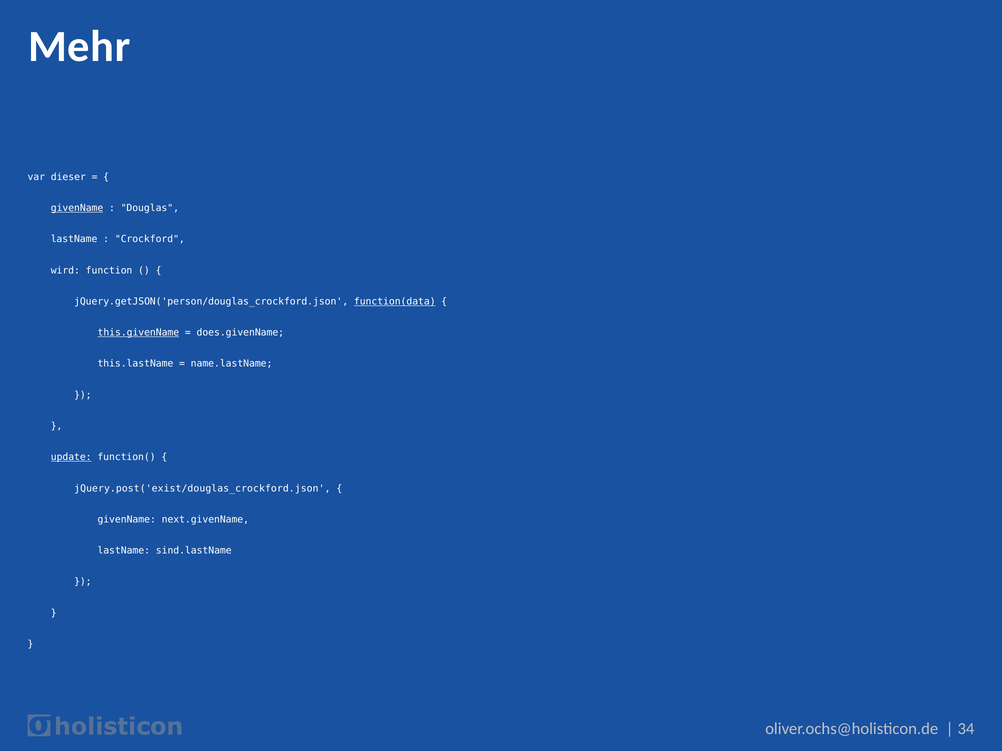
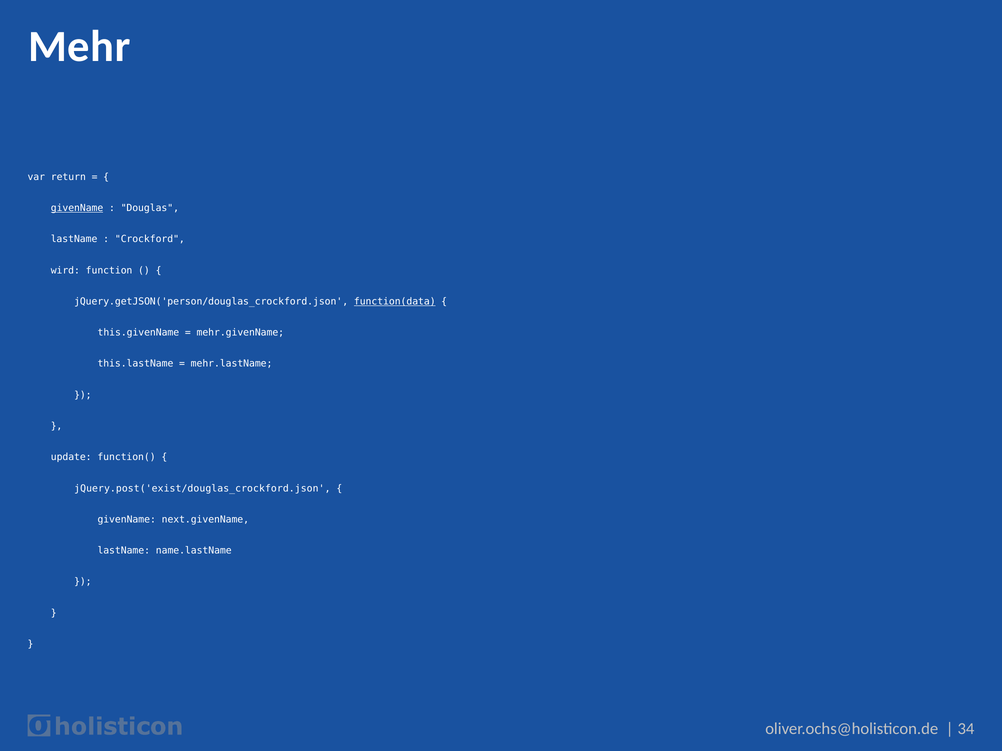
dieser: dieser -> return
this.givenName underline: present -> none
does.givenName: does.givenName -> mehr.givenName
name.lastName: name.lastName -> mehr.lastName
update underline: present -> none
sind.lastName: sind.lastName -> name.lastName
